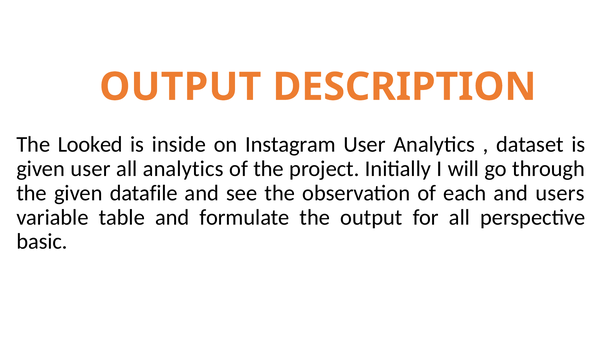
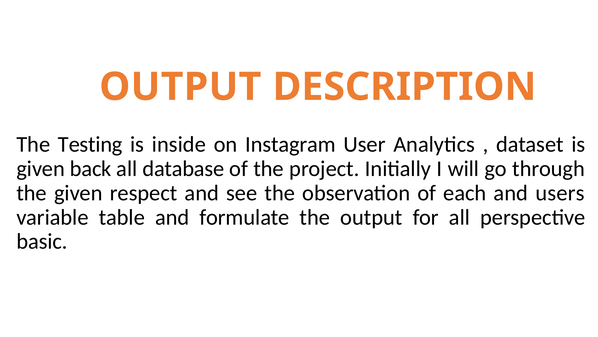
Looked: Looked -> Testing
given user: user -> back
all analytics: analytics -> database
datafile: datafile -> respect
